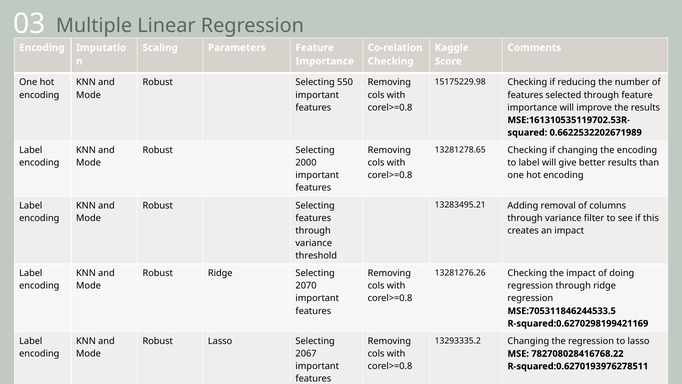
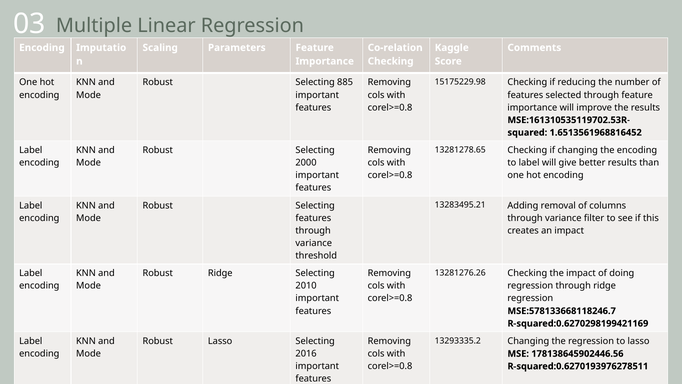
550: 550 -> 885
0.6622532202671989: 0.6622532202671989 -> 1.6513561968816452
2070: 2070 -> 2010
MSE:705311846244533.5: MSE:705311846244533.5 -> MSE:578133668118246.7
2067: 2067 -> 2016
782708028416768.22: 782708028416768.22 -> 178138645902446.56
